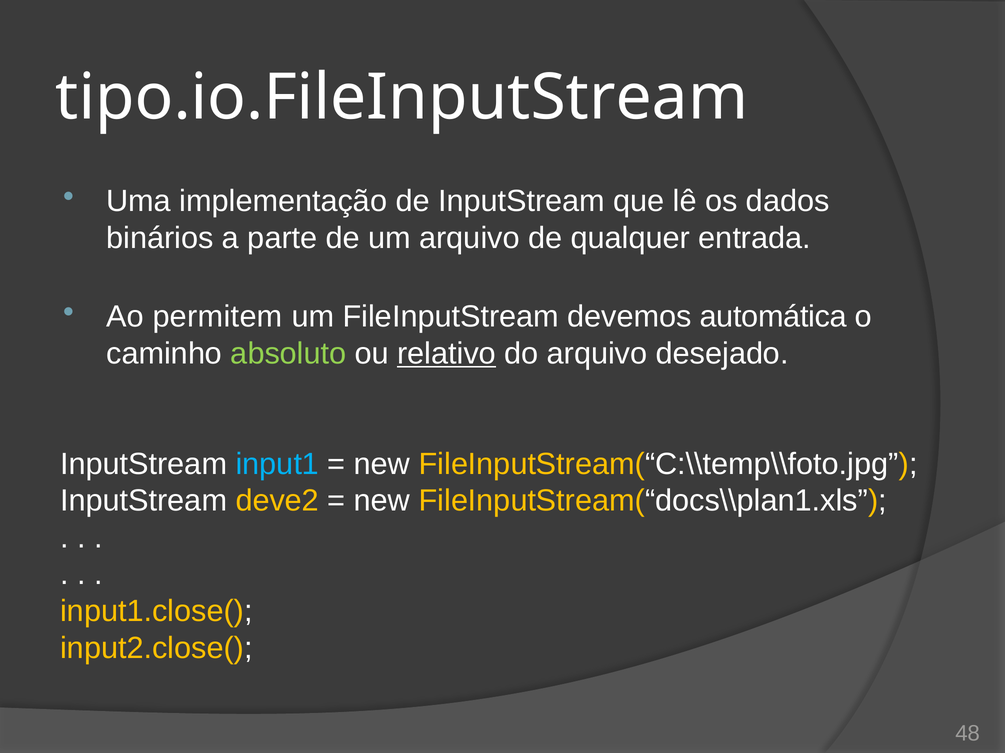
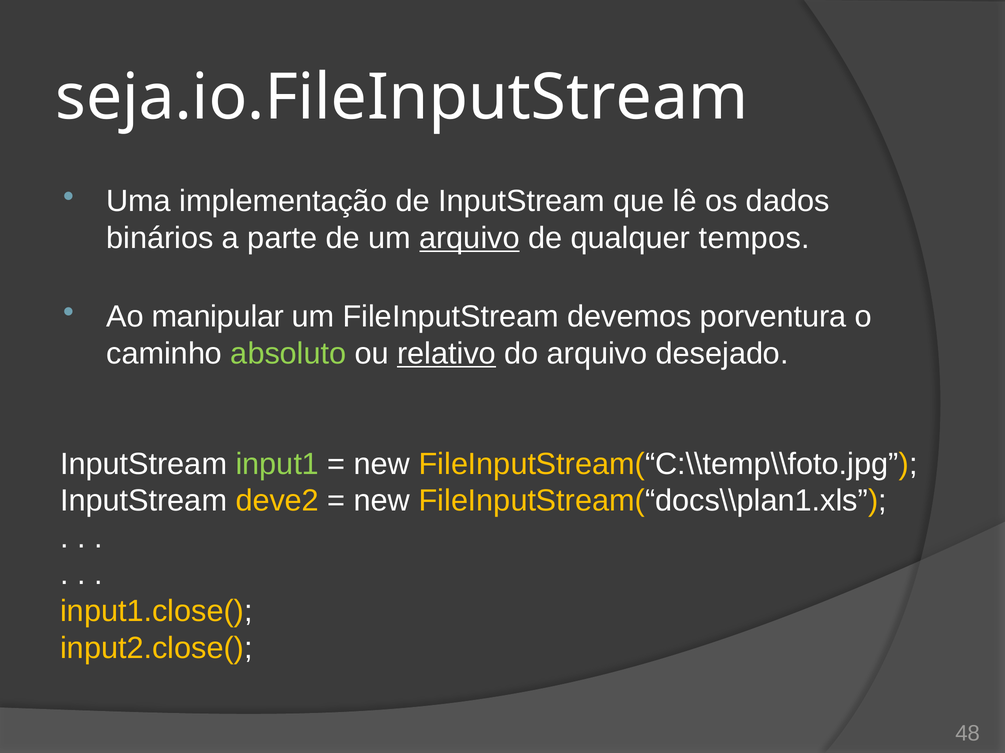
tipo.io.FileInputStream: tipo.io.FileInputStream -> seja.io.FileInputStream
arquivo at (469, 238) underline: none -> present
entrada: entrada -> tempos
permitem: permitem -> manipular
automática: automática -> porventura
input1 colour: light blue -> light green
